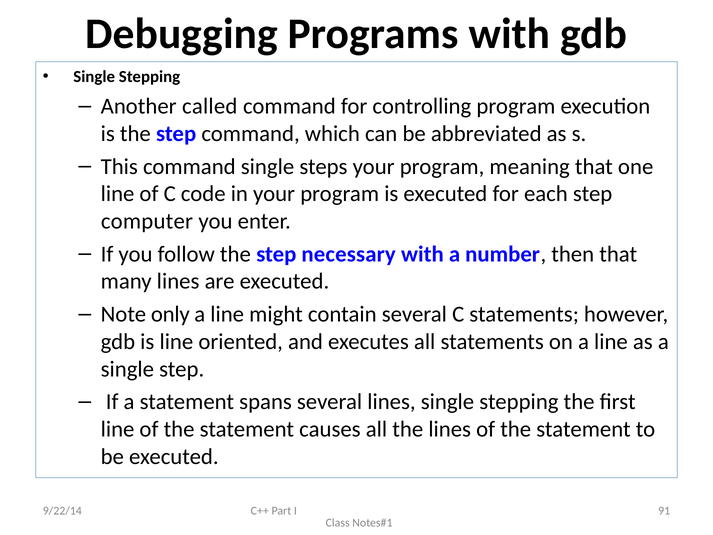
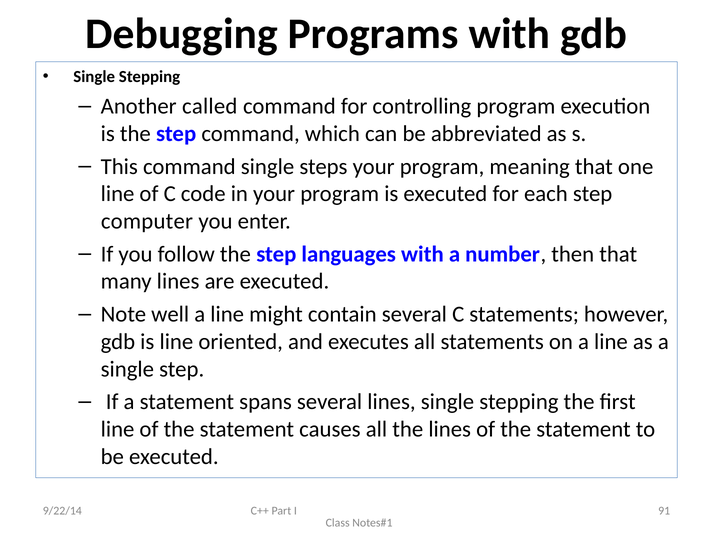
necessary: necessary -> languages
only: only -> well
